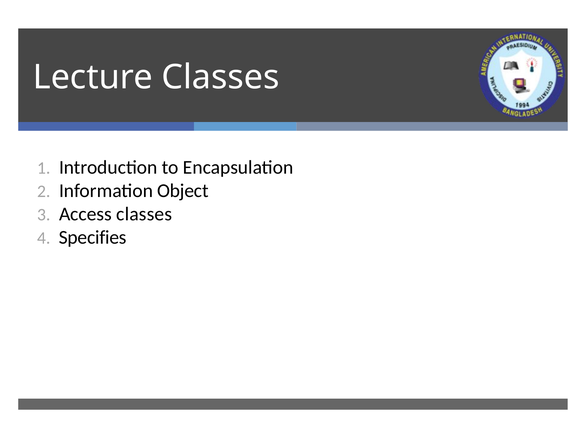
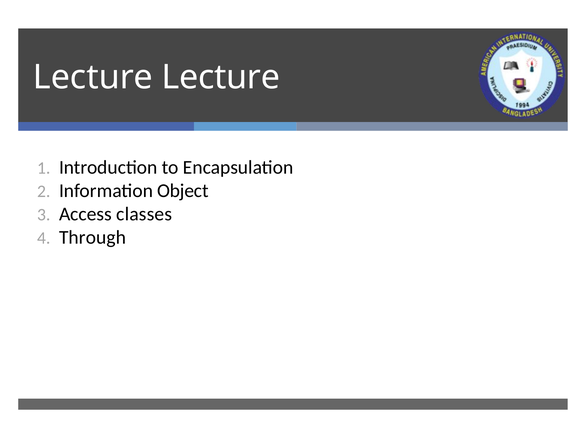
Lecture Classes: Classes -> Lecture
Specifies: Specifies -> Through
